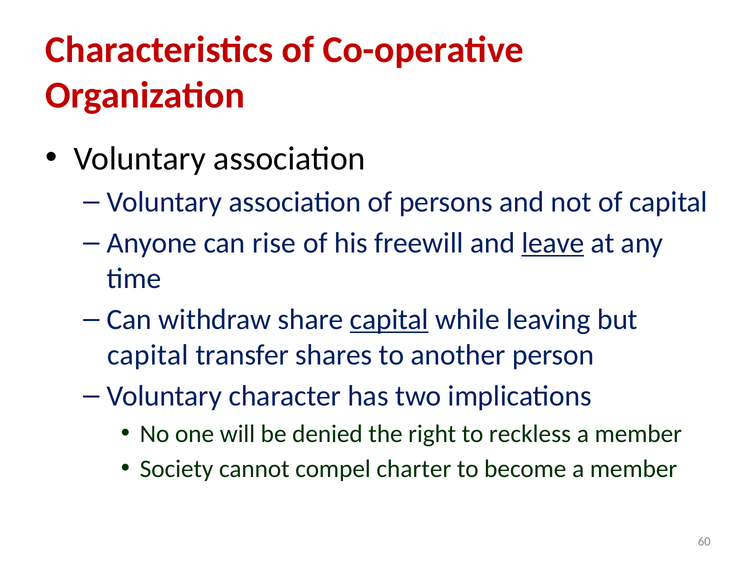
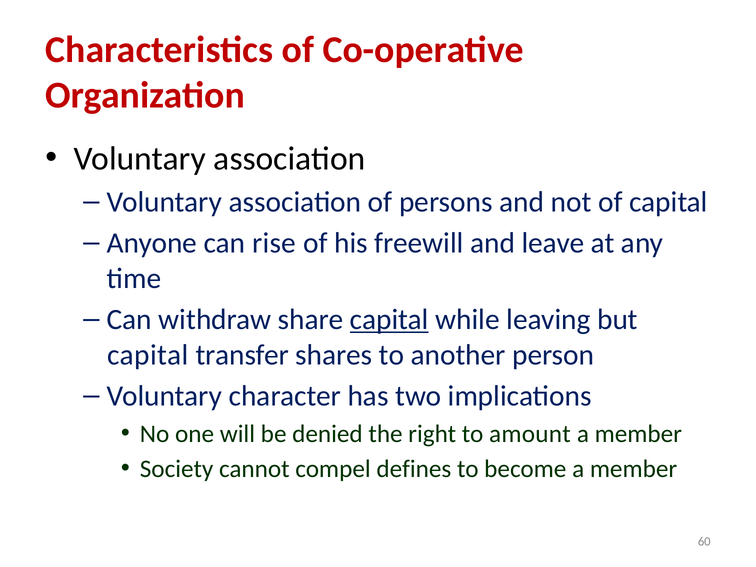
leave underline: present -> none
reckless: reckless -> amount
charter: charter -> defines
